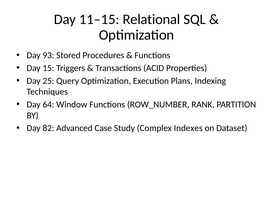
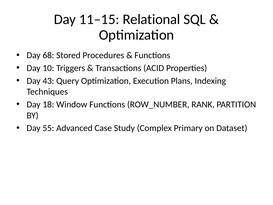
93: 93 -> 68
15: 15 -> 10
25: 25 -> 43
64: 64 -> 18
82: 82 -> 55
Indexes: Indexes -> Primary
